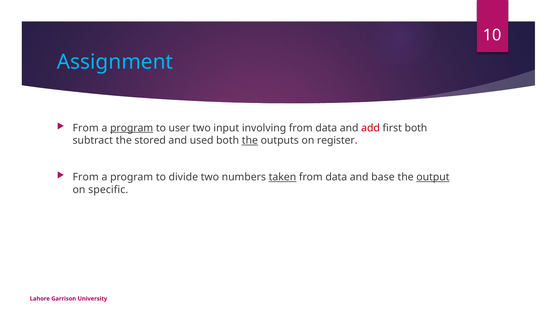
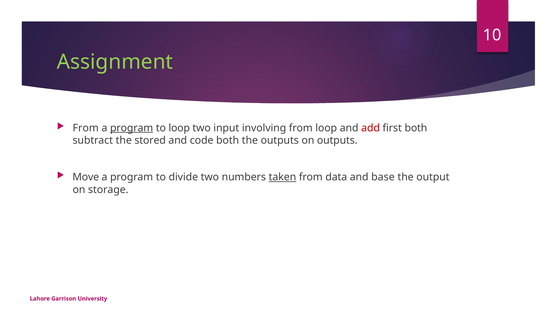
Assignment colour: light blue -> light green
to user: user -> loop
data at (326, 128): data -> loop
used: used -> code
the at (250, 141) underline: present -> none
on register: register -> outputs
From at (86, 177): From -> Move
output underline: present -> none
specific: specific -> storage
